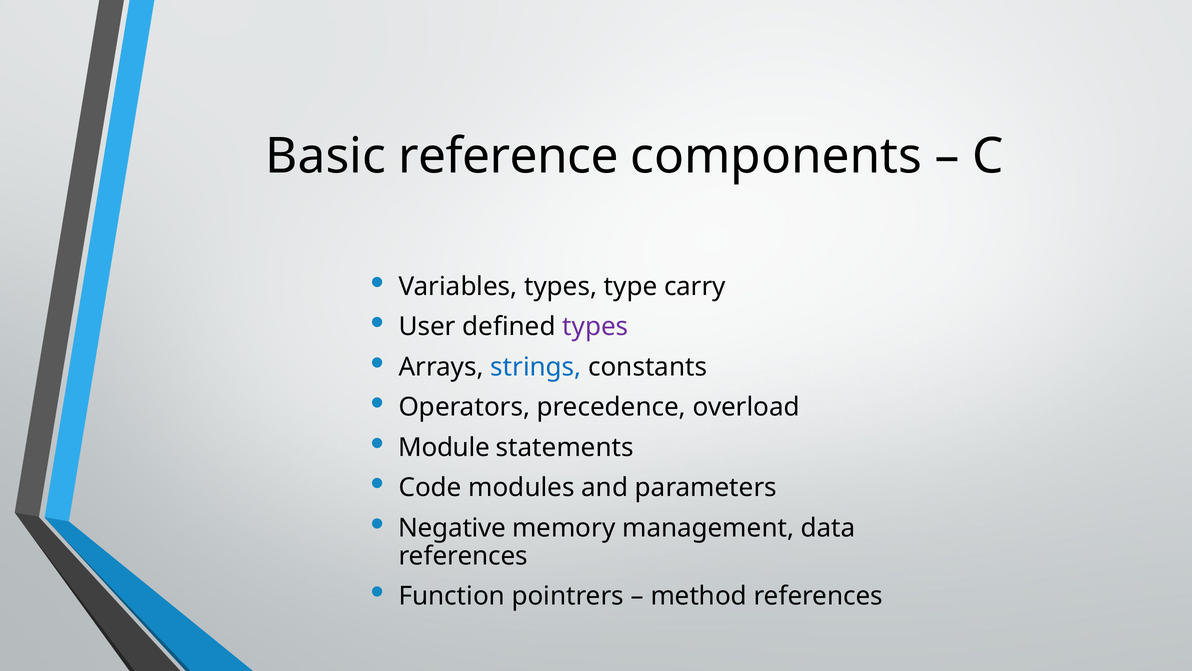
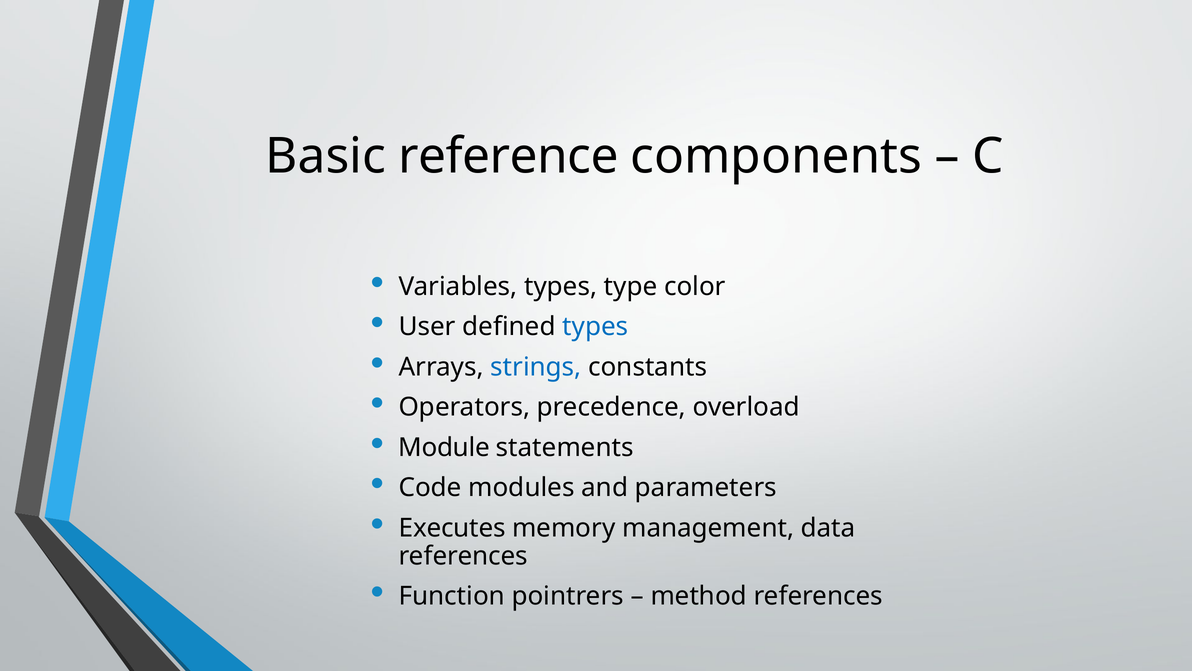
carry: carry -> color
types at (595, 327) colour: purple -> blue
Negative: Negative -> Executes
